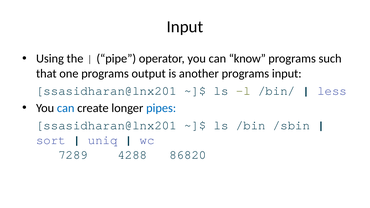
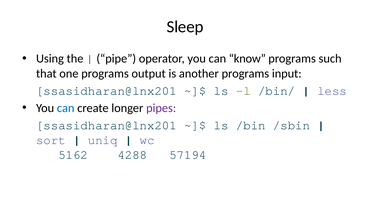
Input at (185, 27): Input -> Sleep
pipes colour: blue -> purple
7289: 7289 -> 5162
86820: 86820 -> 57194
